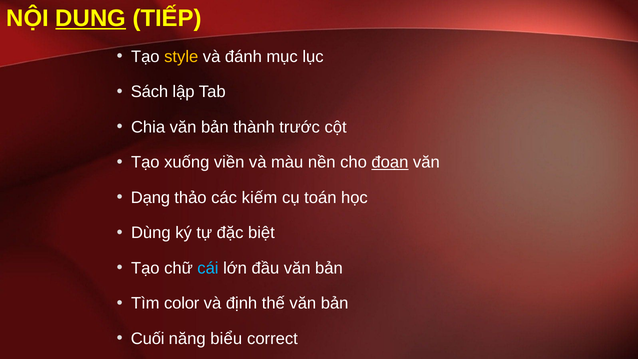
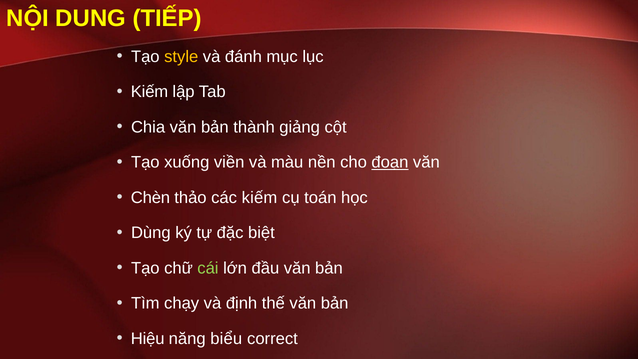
DUNG underline: present -> none
Sách at (150, 92): Sách -> Kiếm
trước: trước -> giảng
Dạng: Dạng -> Chèn
cái colour: light blue -> light green
color: color -> chạy
Cuối: Cuối -> Hiệu
